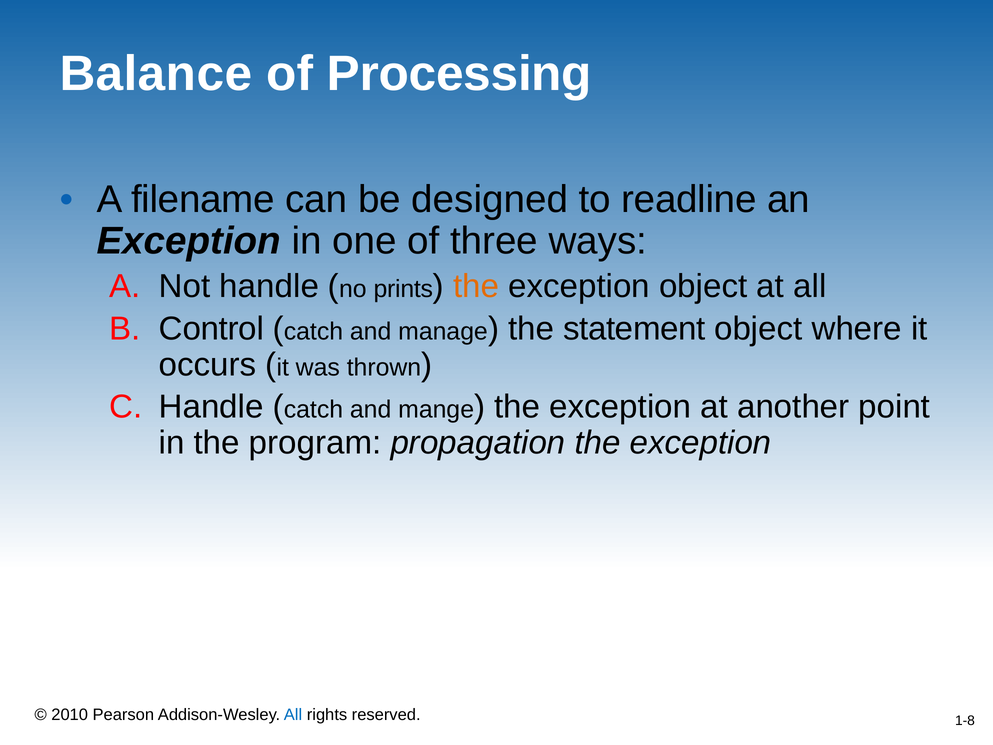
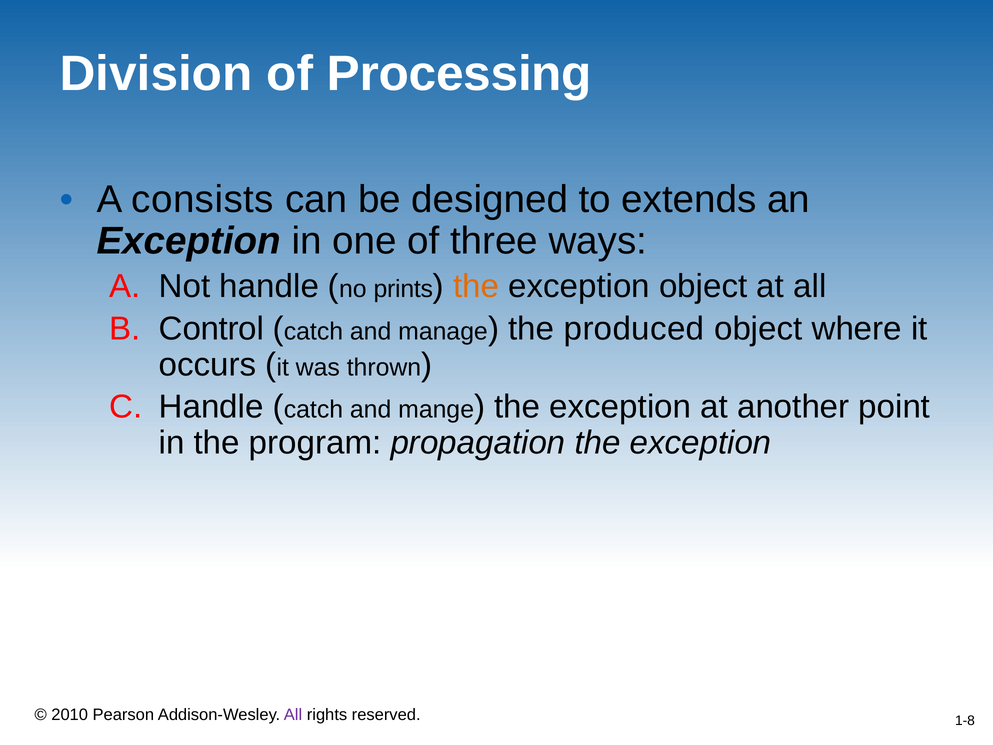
Balance: Balance -> Division
filename: filename -> consists
readline: readline -> extends
statement: statement -> produced
All at (293, 714) colour: blue -> purple
